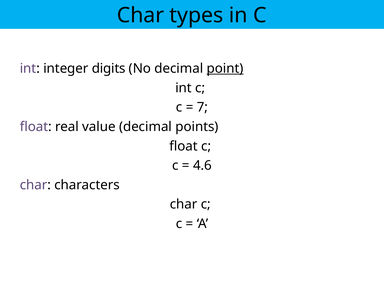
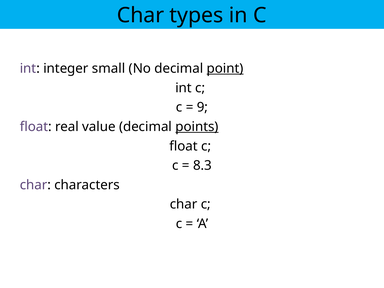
digits: digits -> small
7: 7 -> 9
points underline: none -> present
4.6: 4.6 -> 8.3
